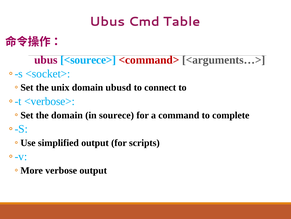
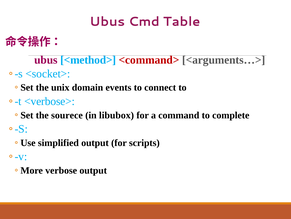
<sourece>: <sourece> -> <method>
ubusd: ubusd -> events
the domain: domain -> sourece
sourece: sourece -> libubox
